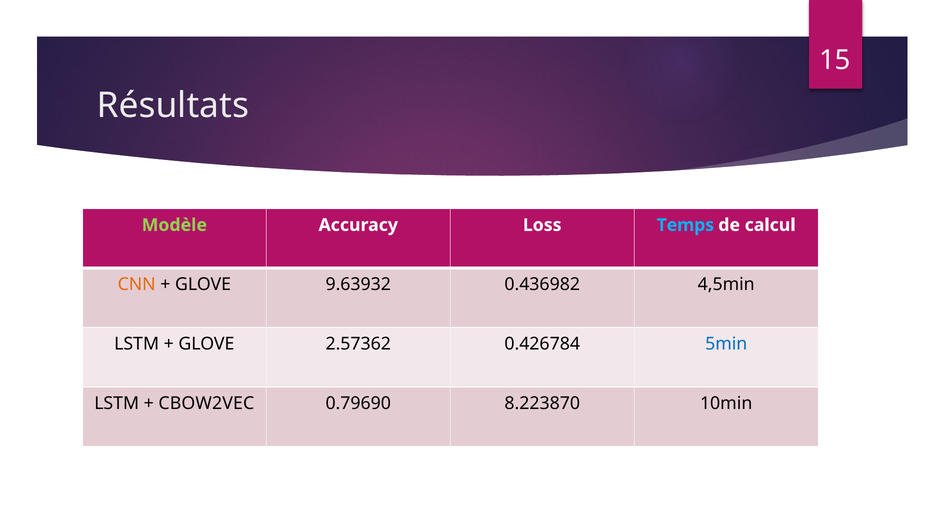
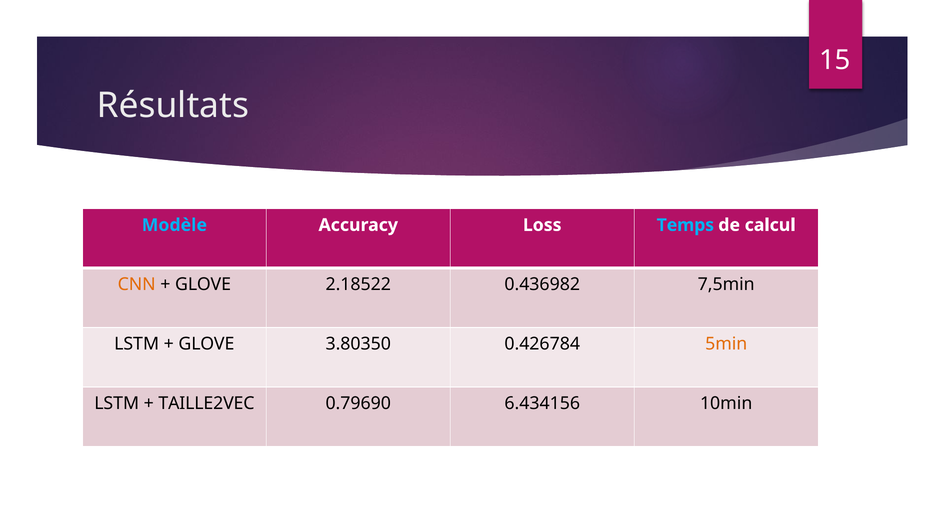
Modèle colour: light green -> light blue
9.63932: 9.63932 -> 2.18522
4,5min: 4,5min -> 7,5min
2.57362: 2.57362 -> 3.80350
5min colour: blue -> orange
CBOW2VEC: CBOW2VEC -> TAILLE2VEC
8.223870: 8.223870 -> 6.434156
